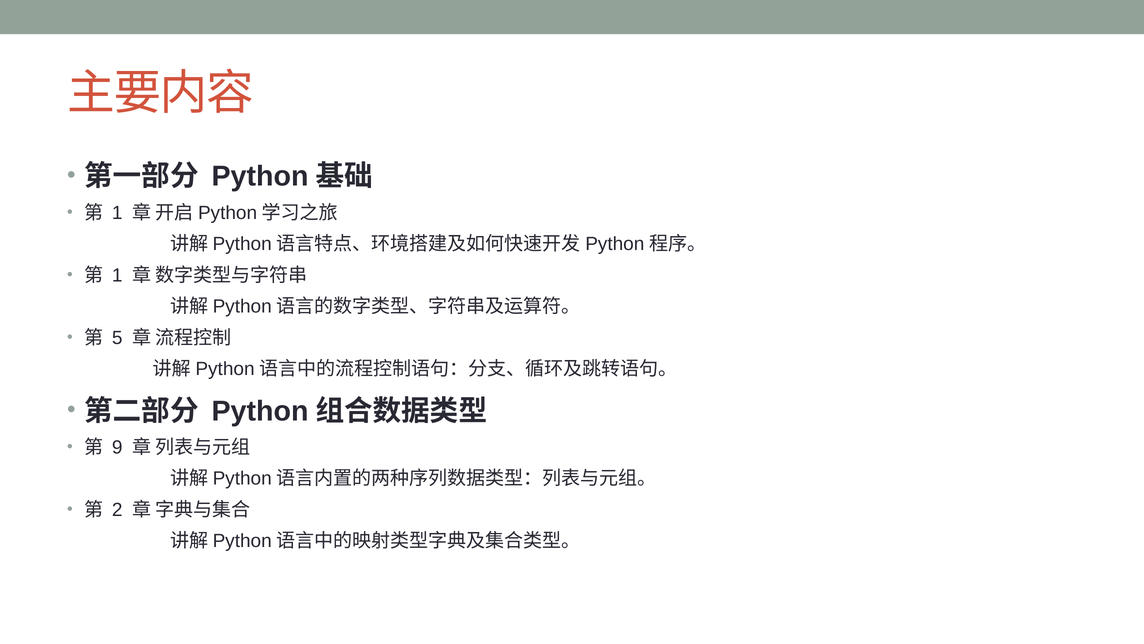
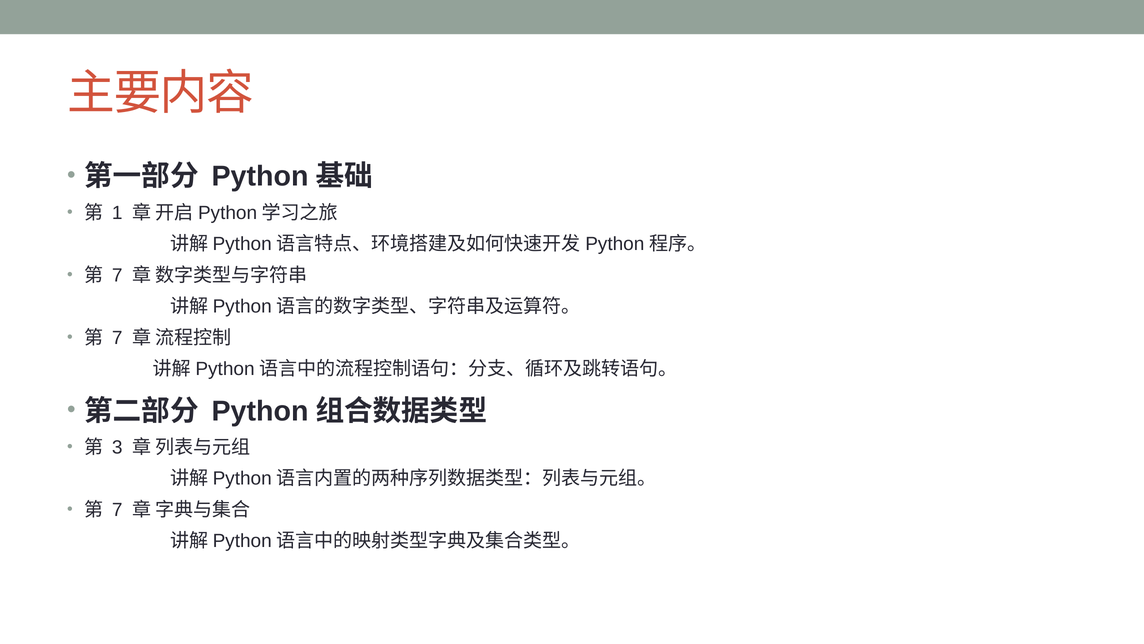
1 at (117, 275): 1 -> 7
5 at (117, 338): 5 -> 7
9: 9 -> 3
2 at (117, 510): 2 -> 7
